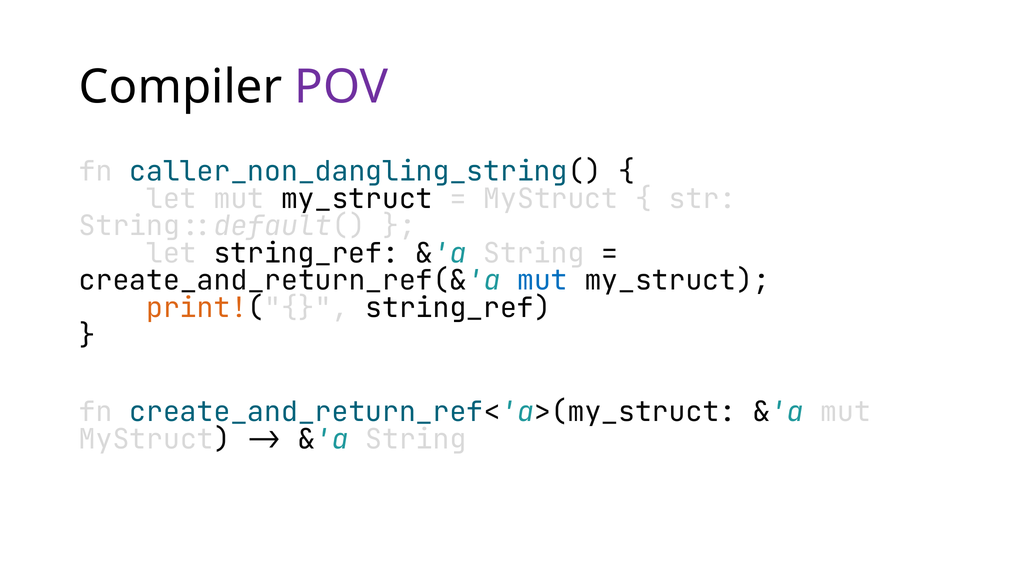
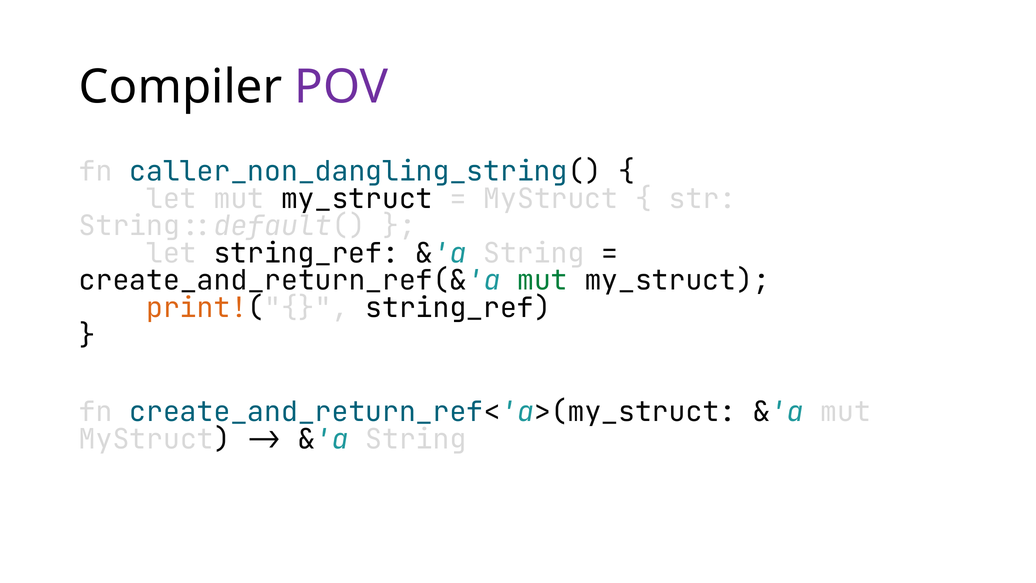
mut at (542, 281) colour: blue -> green
